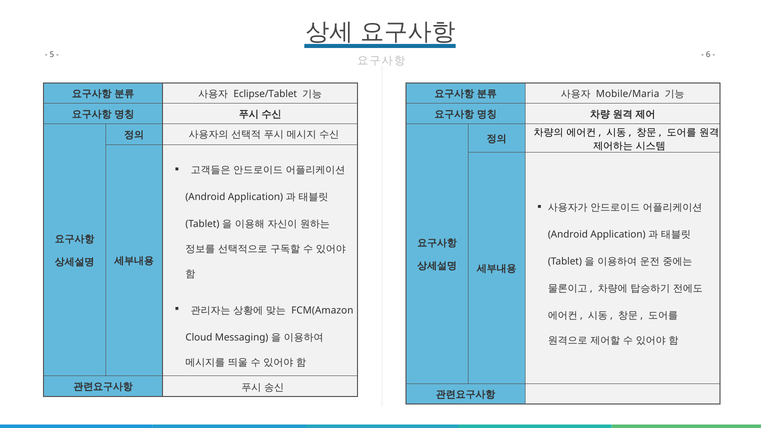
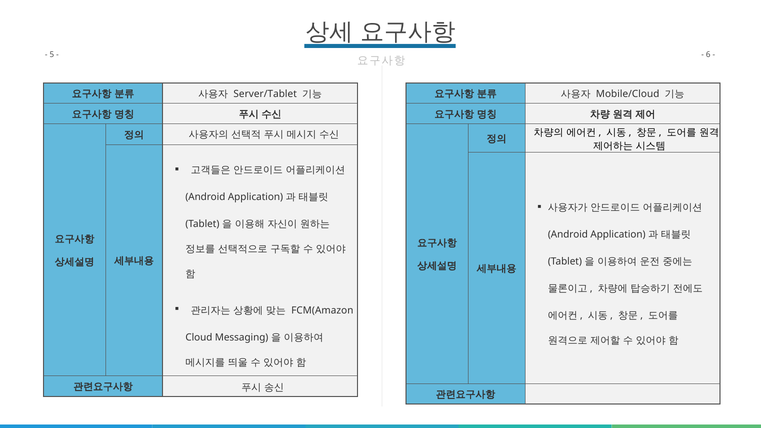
Eclipse/Tablet: Eclipse/Tablet -> Server/Tablet
Mobile/Maria: Mobile/Maria -> Mobile/Cloud
